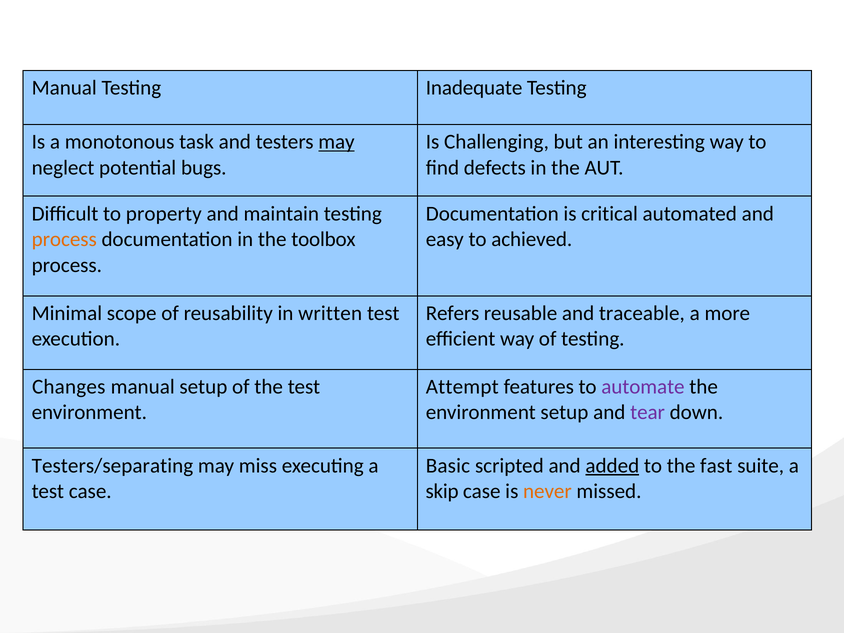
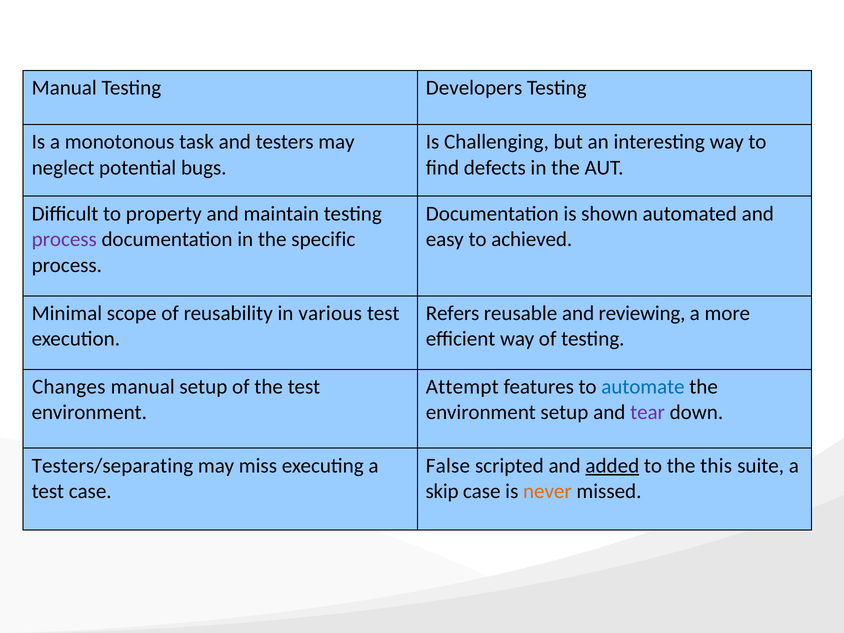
Inadequate: Inadequate -> Developers
may at (336, 142) underline: present -> none
critical: critical -> shown
process at (64, 239) colour: orange -> purple
toolbox: toolbox -> specific
written: written -> various
traceable: traceable -> reviewing
automate colour: purple -> blue
Basic: Basic -> False
fast: fast -> this
